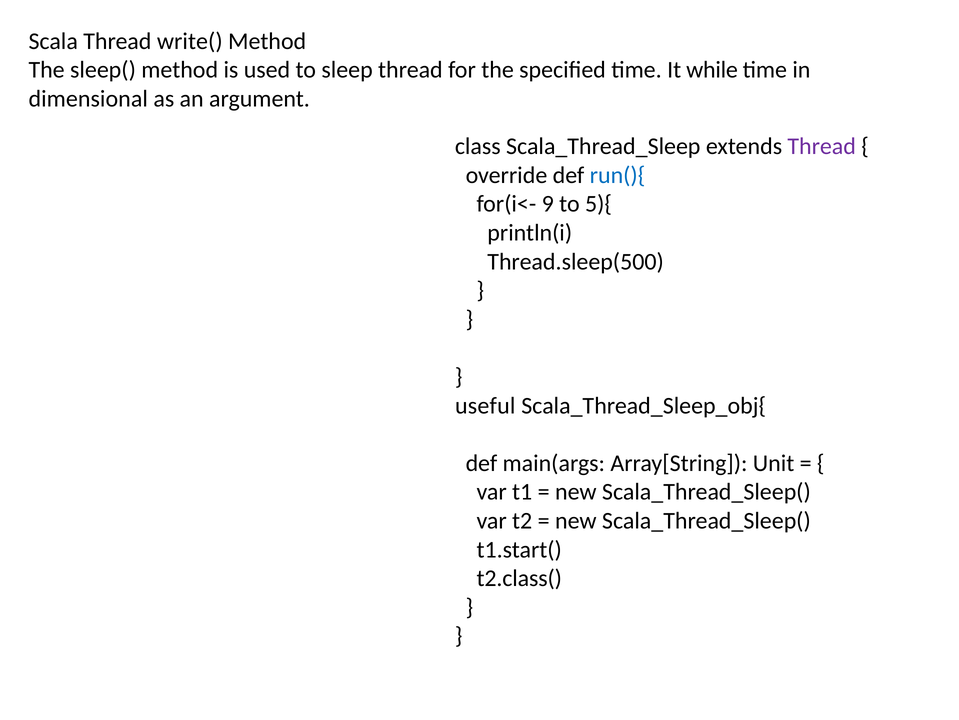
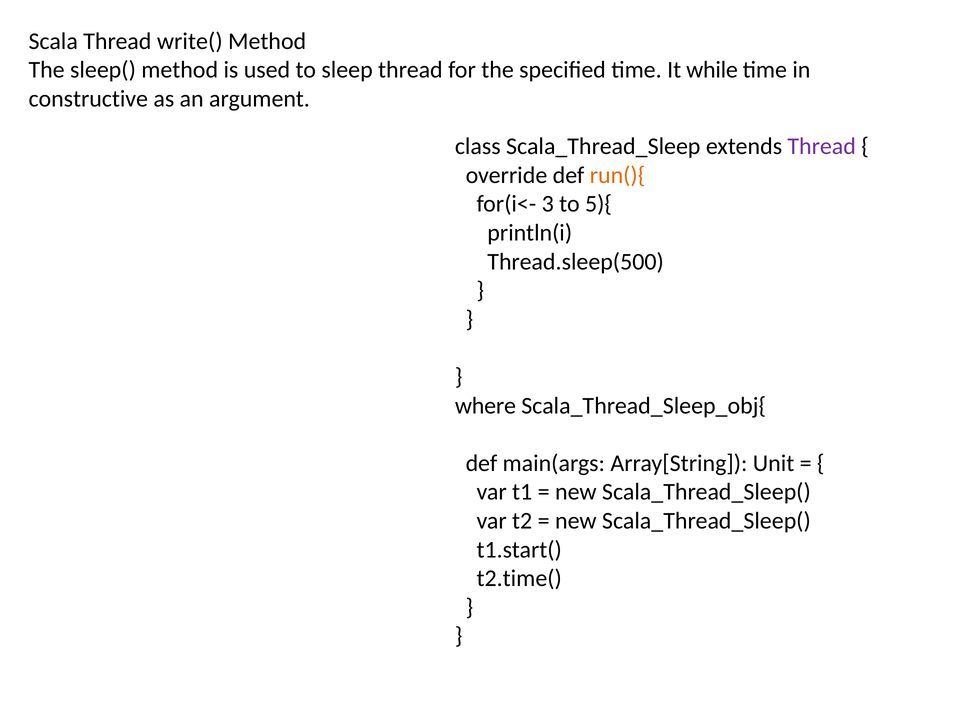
dimensional: dimensional -> constructive
run(){ colour: blue -> orange
9: 9 -> 3
useful: useful -> where
t2.class(: t2.class( -> t2.time(
